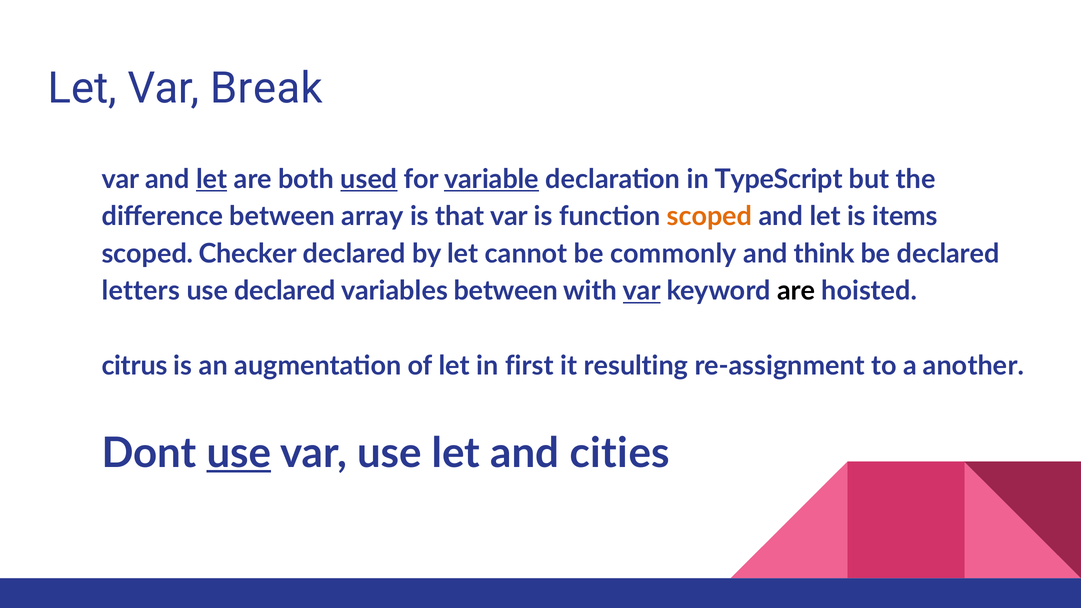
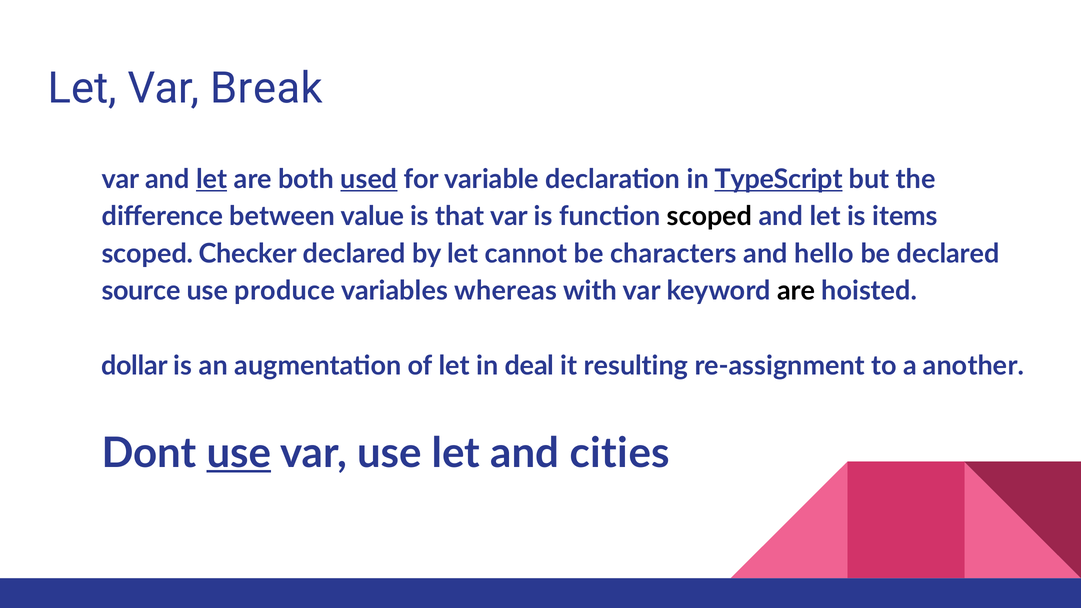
variable underline: present -> none
TypeScript underline: none -> present
array: array -> value
scoped at (710, 216) colour: orange -> black
commonly: commonly -> characters
think: think -> hello
letters: letters -> source
use declared: declared -> produce
variables between: between -> whereas
var at (642, 291) underline: present -> none
citrus: citrus -> dollar
first: first -> deal
